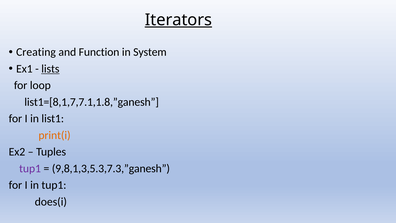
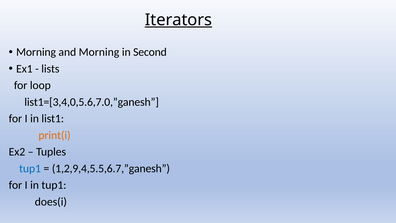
Creating at (36, 52): Creating -> Morning
and Function: Function -> Morning
System: System -> Second
lists underline: present -> none
list1=[8,1,7,7.1,1.8,”ganesh: list1=[8,1,7,7.1,1.8,”ganesh -> list1=[3,4,0,5.6,7.0,”ganesh
tup1 at (30, 168) colour: purple -> blue
9,8,1,3,5.3,7.3,”ganesh: 9,8,1,3,5.3,7.3,”ganesh -> 1,2,9,4,5.5,6.7,”ganesh
